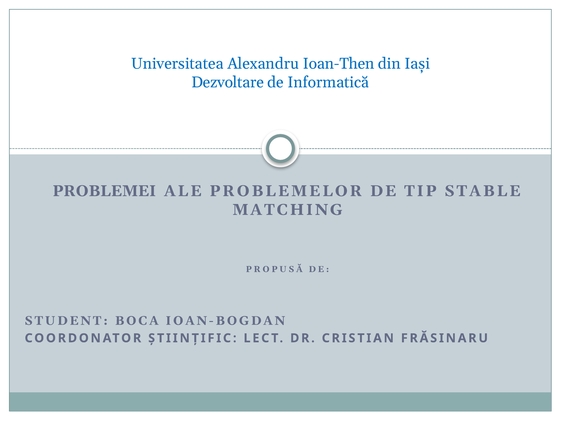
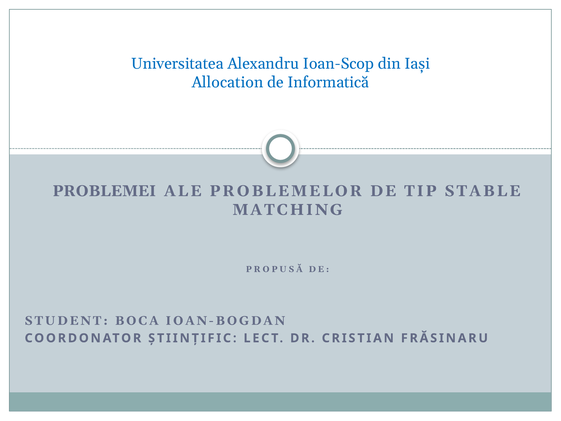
Ioan-Then: Ioan-Then -> Ioan-Scop
Dezvoltare: Dezvoltare -> Allocation
